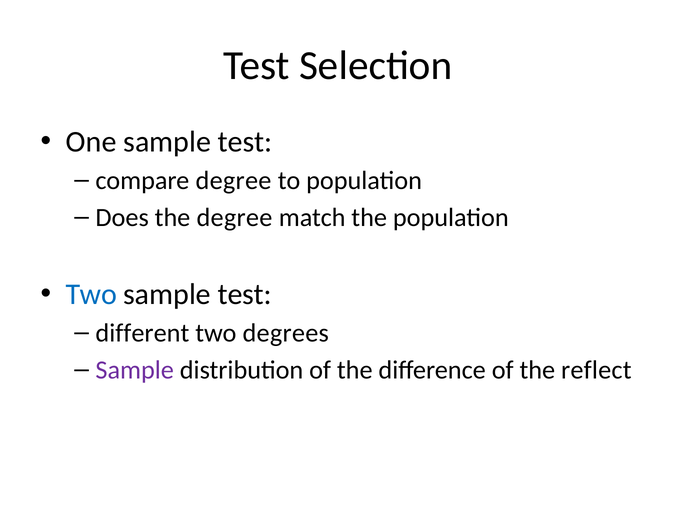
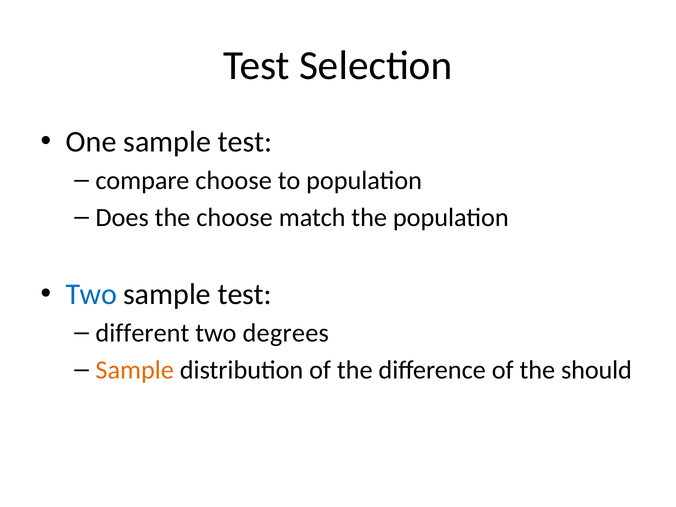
compare degree: degree -> choose
the degree: degree -> choose
Sample at (135, 370) colour: purple -> orange
reflect: reflect -> should
